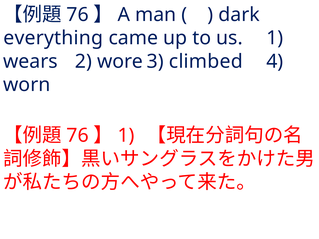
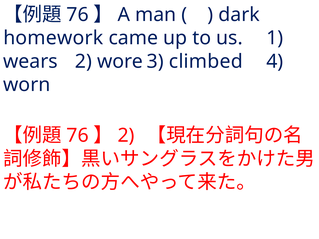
everything: everything -> homework
1 at (126, 136): 1 -> 2
